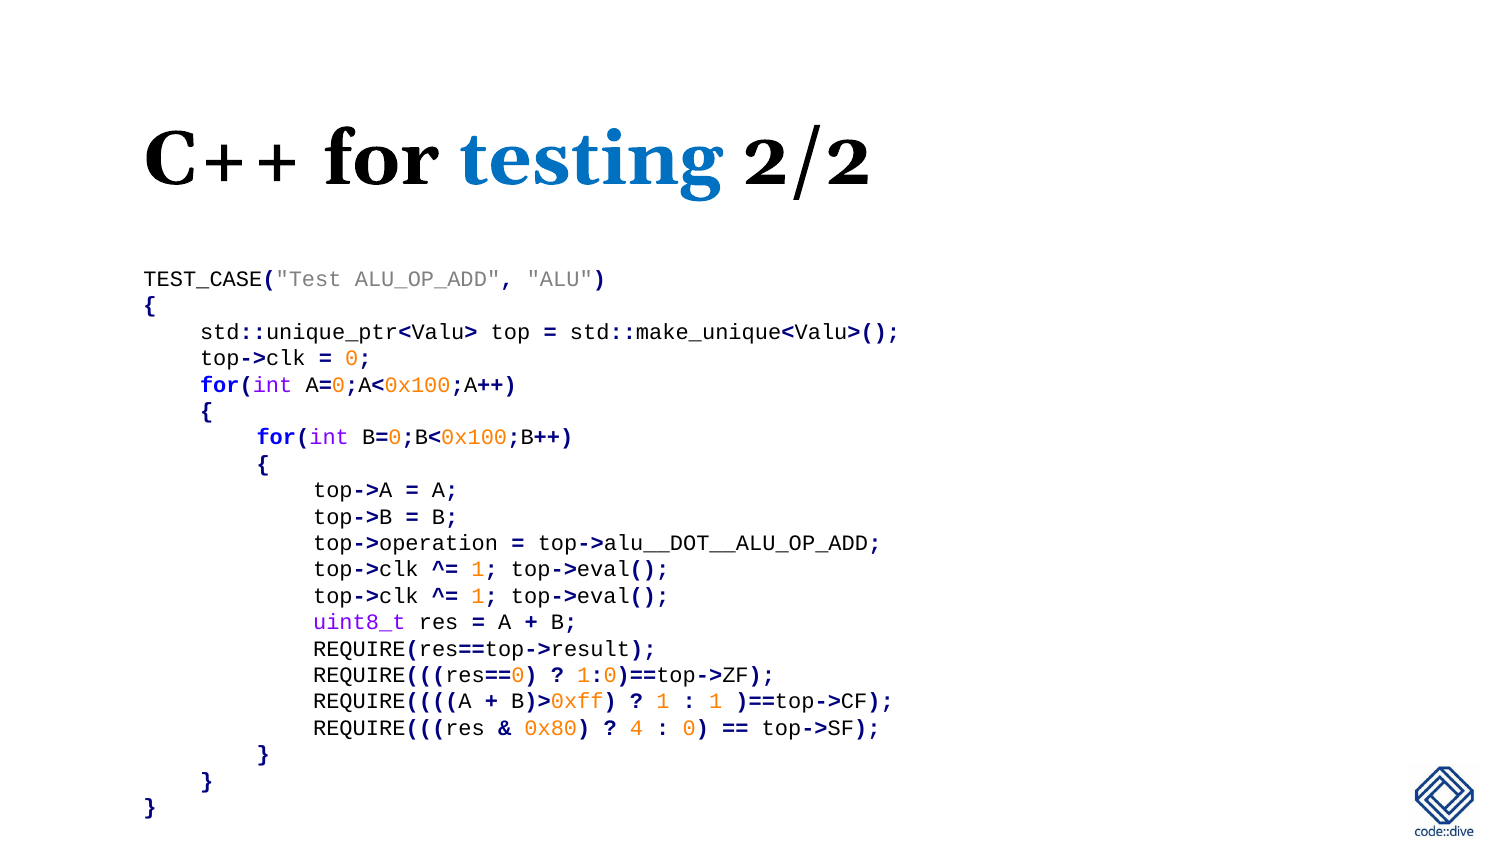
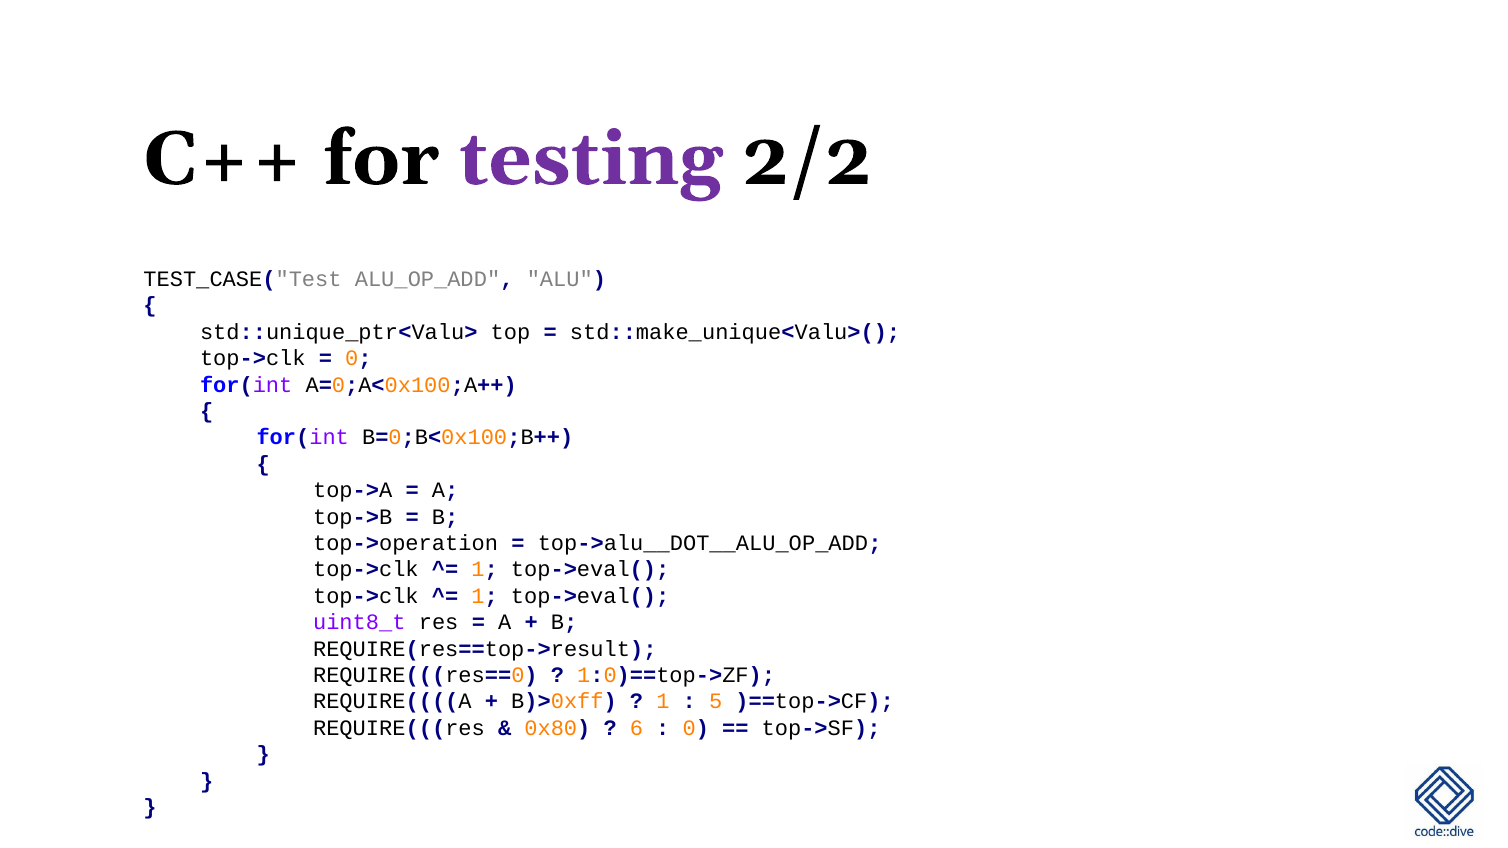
testing colour: blue -> purple
1 at (716, 702): 1 -> 5
4: 4 -> 6
